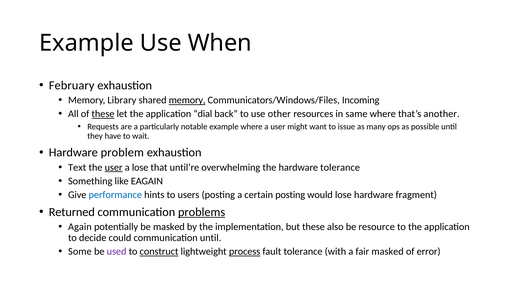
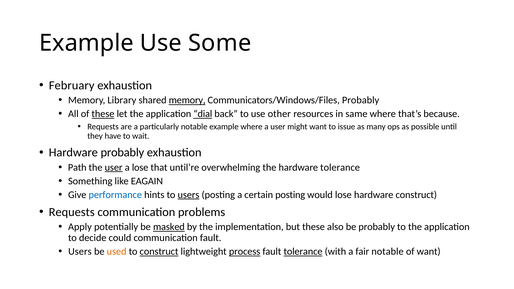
When: When -> Some
Communicators/Windows/Files Incoming: Incoming -> Probably
dial underline: none -> present
another: another -> because
Hardware problem: problem -> probably
Text: Text -> Path
users at (188, 195) underline: none -> present
hardware fragment: fragment -> construct
Returned at (72, 212): Returned -> Requests
problems underline: present -> none
Again: Again -> Apply
masked at (169, 227) underline: none -> present
be resource: resource -> probably
communication until: until -> fault
Some at (80, 252): Some -> Users
used colour: purple -> orange
tolerance at (303, 252) underline: none -> present
fair masked: masked -> notable
of error: error -> want
